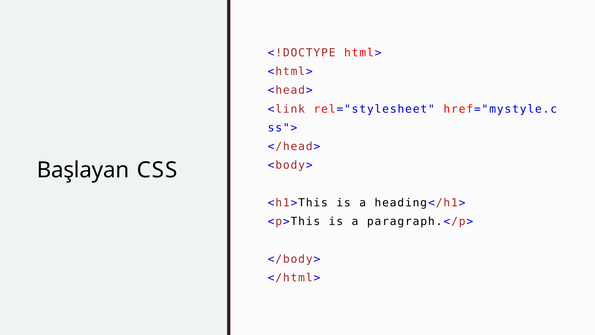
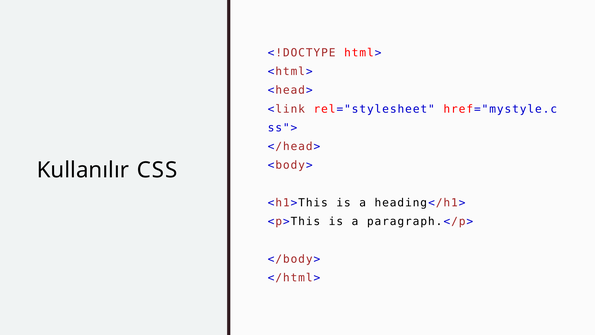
Başlayan: Başlayan -> Kullanılır
